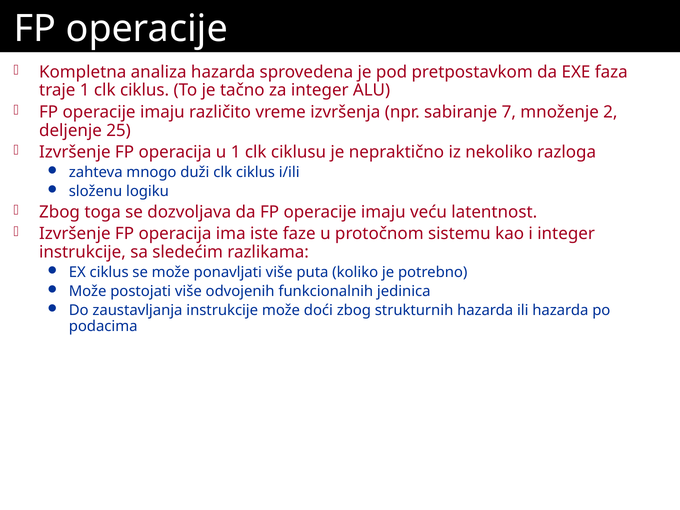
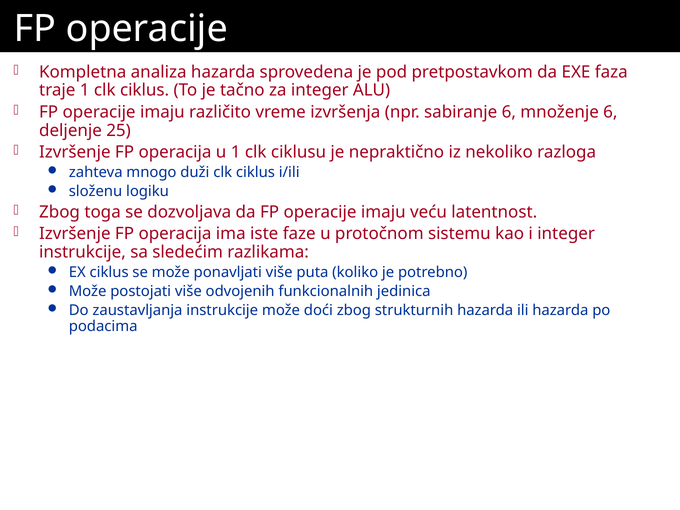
sabiranje 7: 7 -> 6
množenje 2: 2 -> 6
